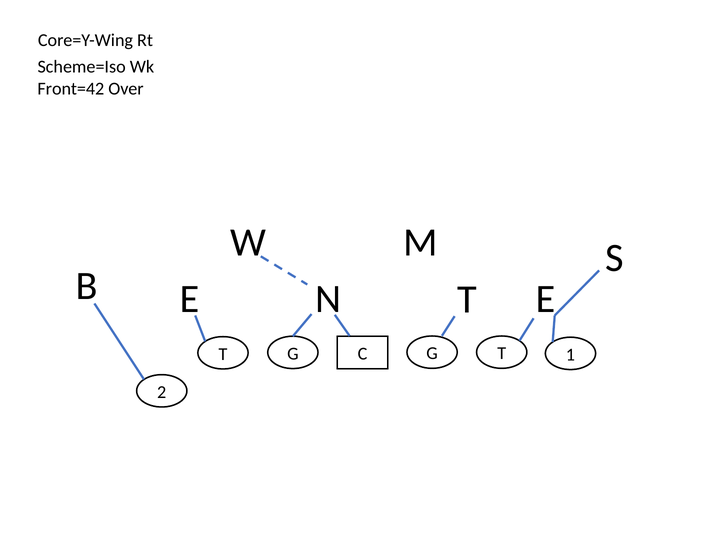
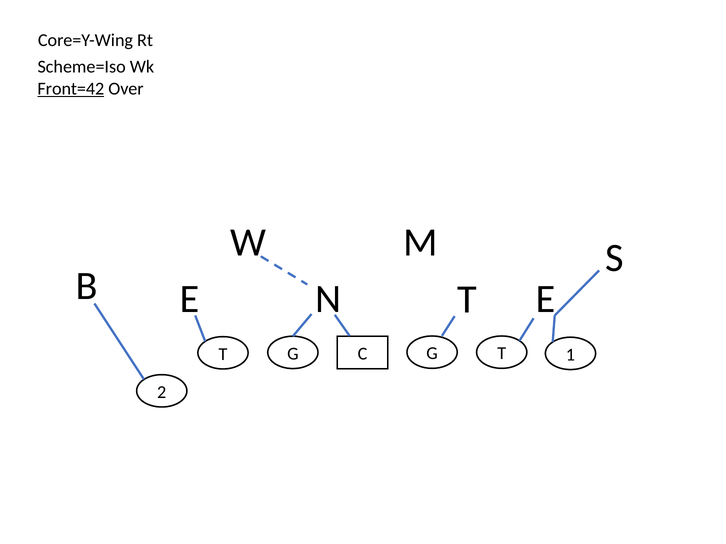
Front=42 underline: none -> present
